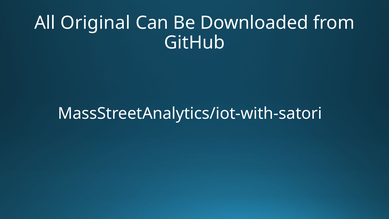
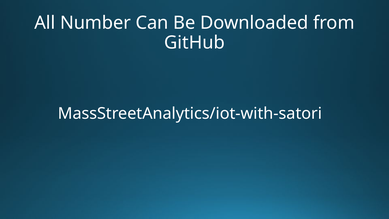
Original: Original -> Number
